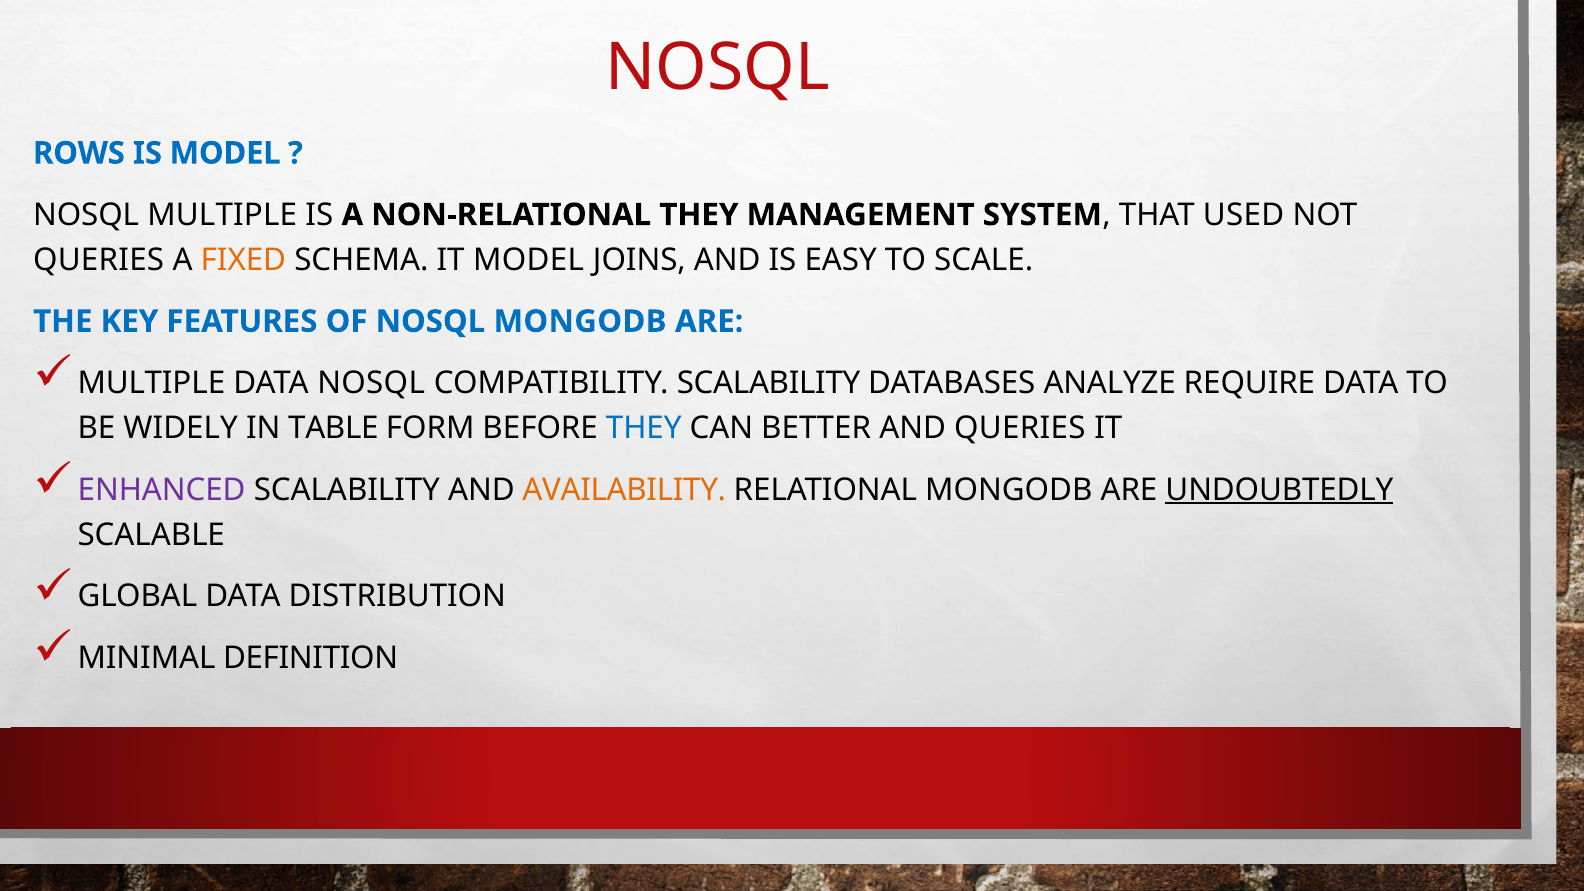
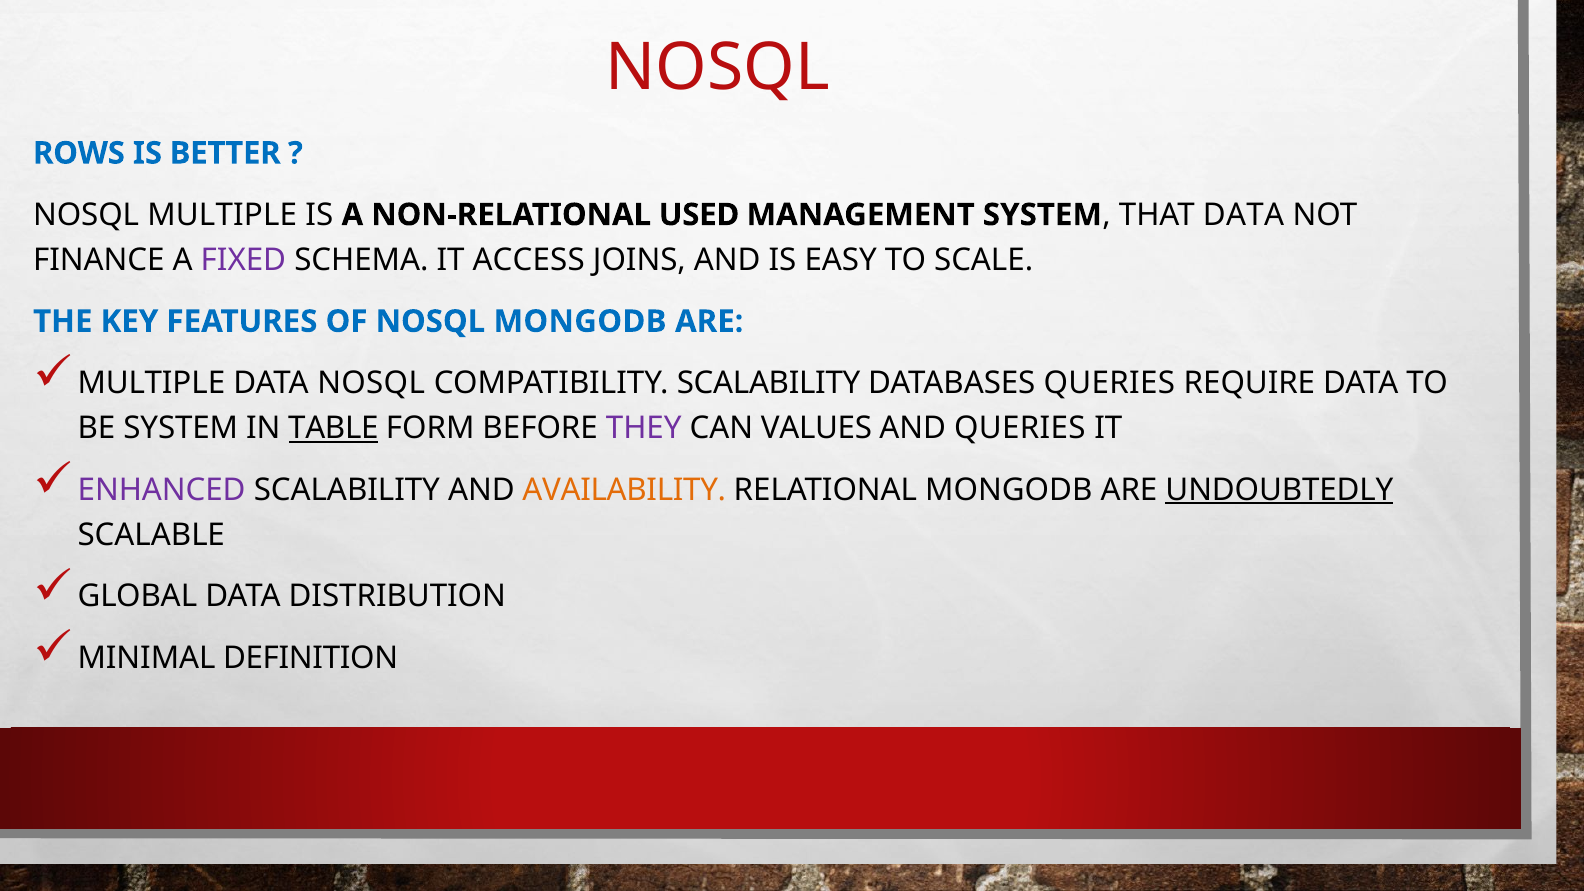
IS MODEL: MODEL -> BETTER
NON-RELATIONAL THEY: THEY -> USED
THAT USED: USED -> DATA
QUERIES at (99, 260): QUERIES -> FINANCE
FIXED colour: orange -> purple
IT MODEL: MODEL -> ACCESS
DATABASES ANALYZE: ANALYZE -> QUERIES
BE WIDELY: WIDELY -> SYSTEM
TABLE underline: none -> present
THEY at (644, 428) colour: blue -> purple
BETTER: BETTER -> VALUES
